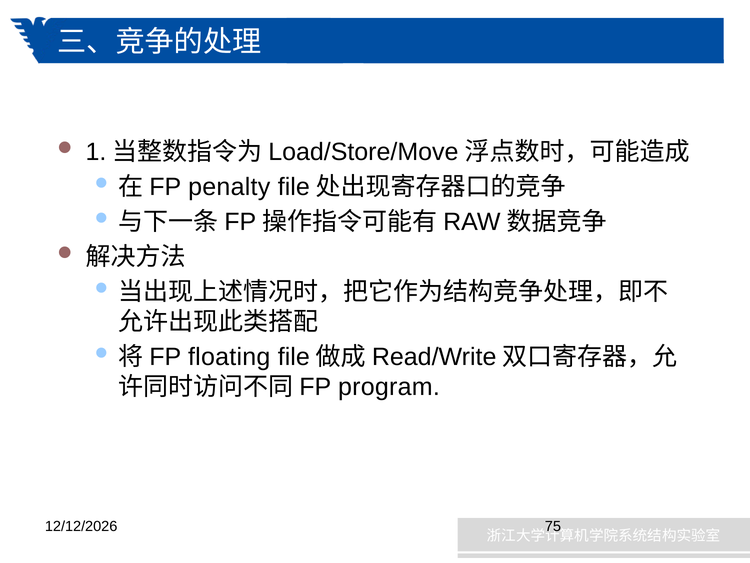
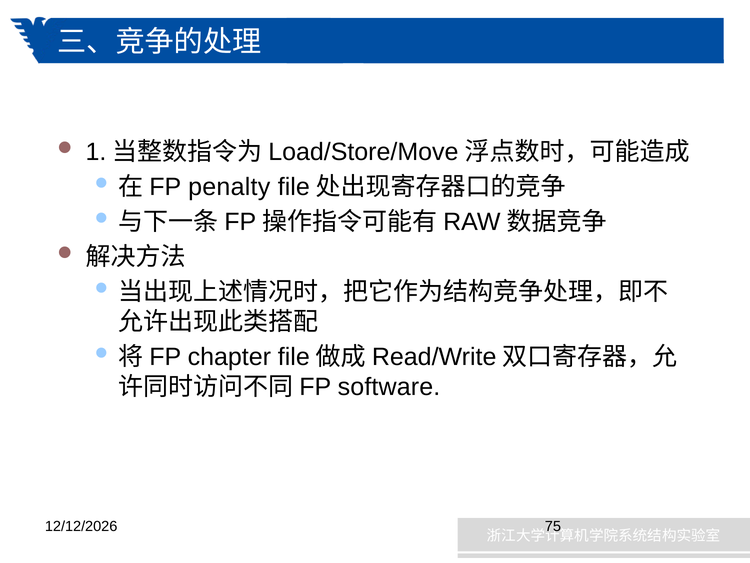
floating: floating -> chapter
program: program -> software
